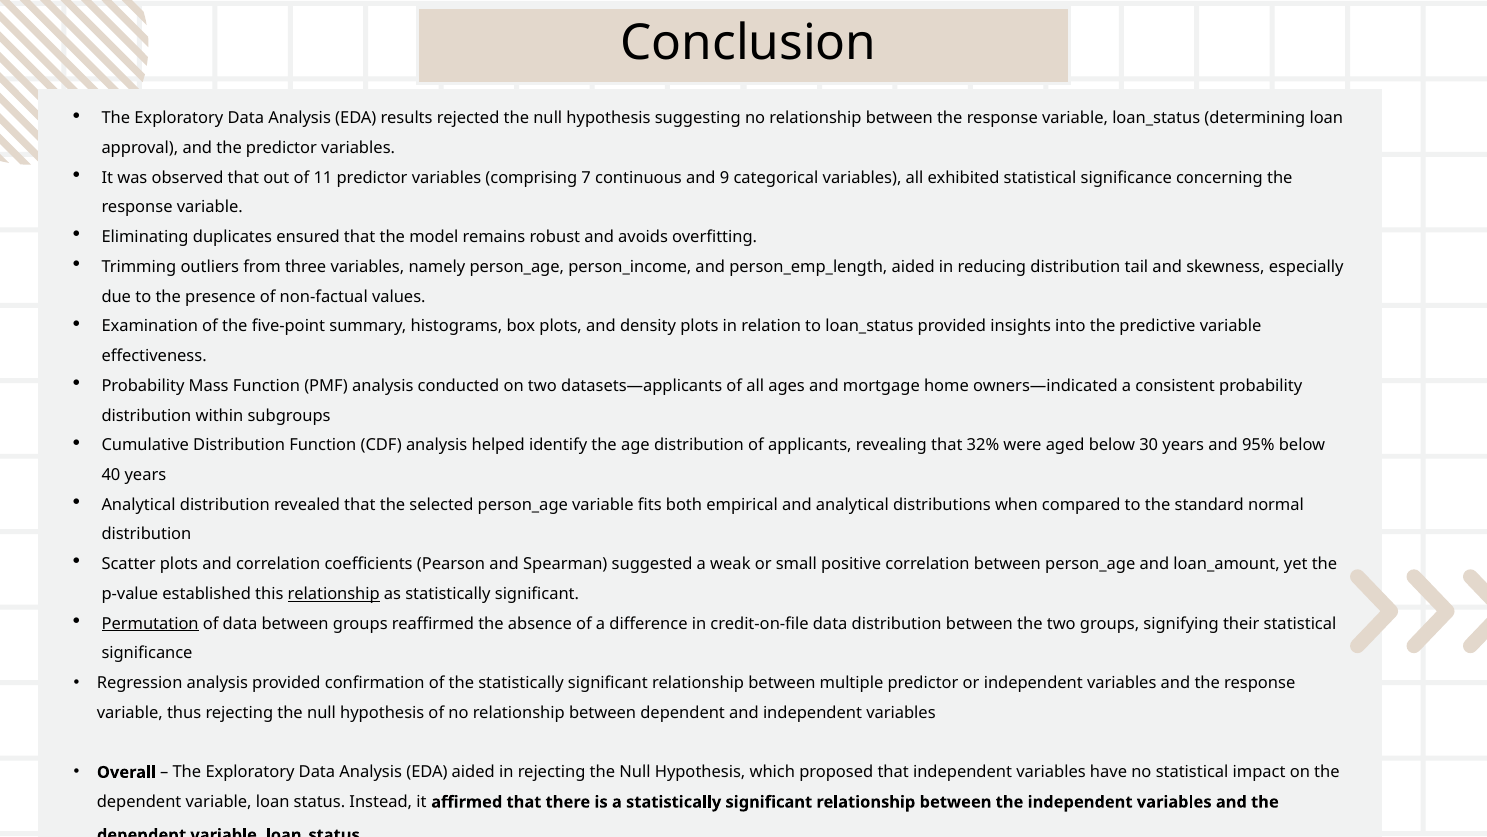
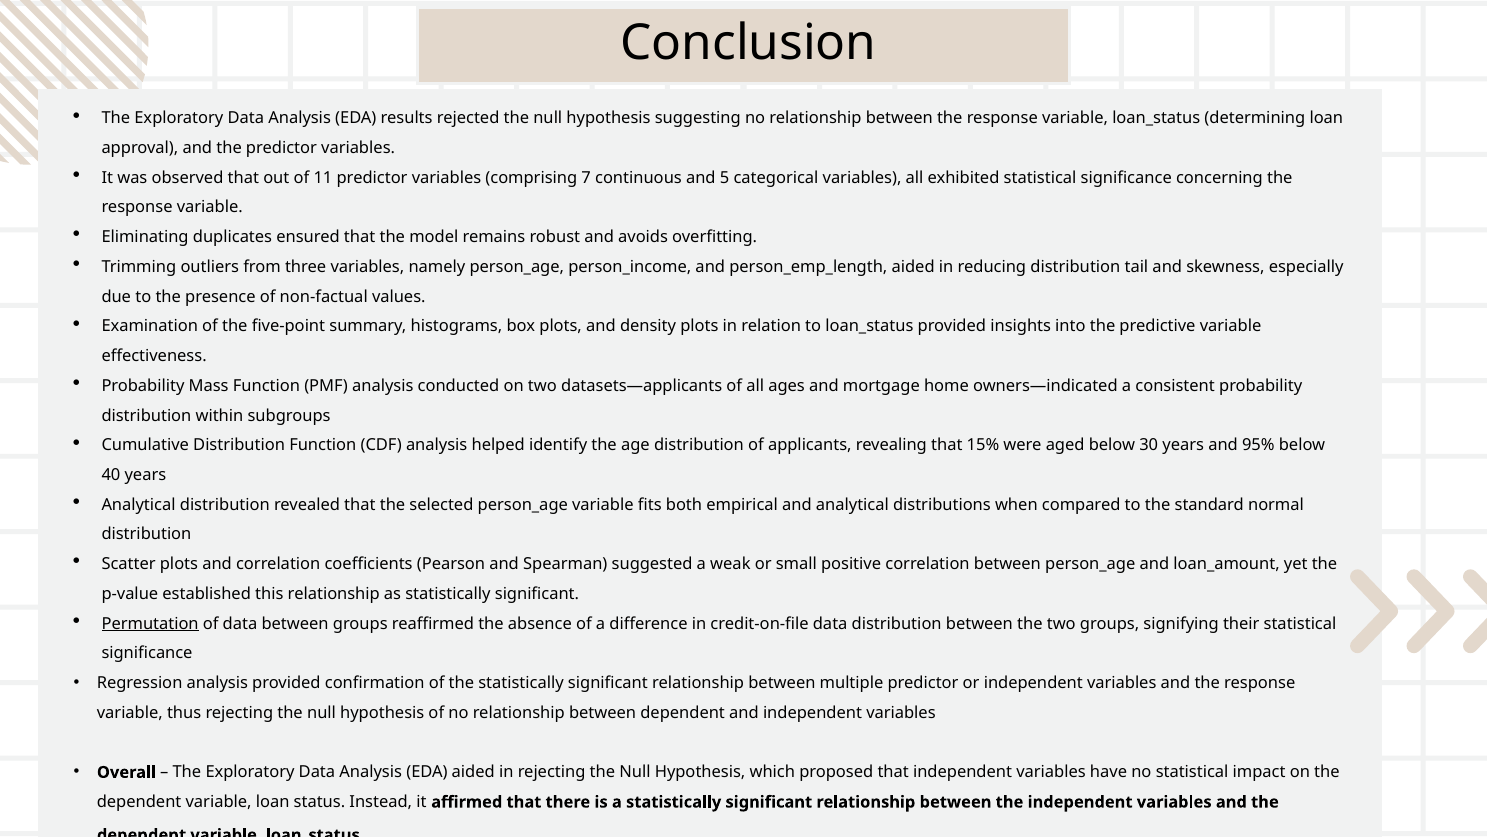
9: 9 -> 5
32%: 32% -> 15%
relationship at (334, 594) underline: present -> none
